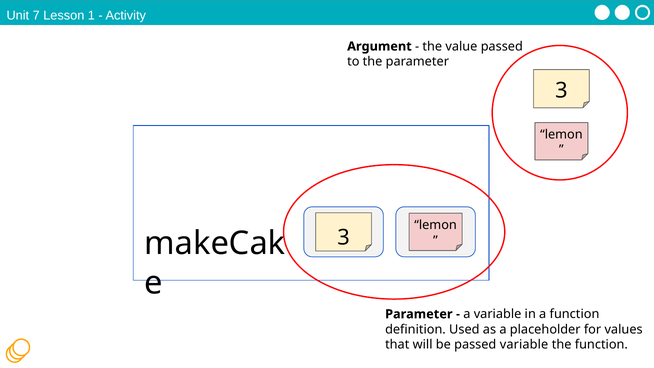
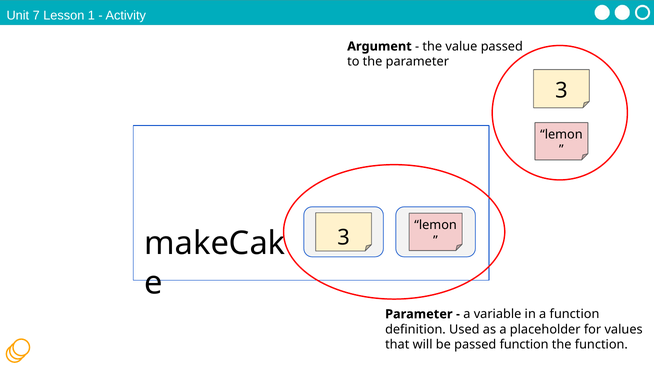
passed variable: variable -> function
